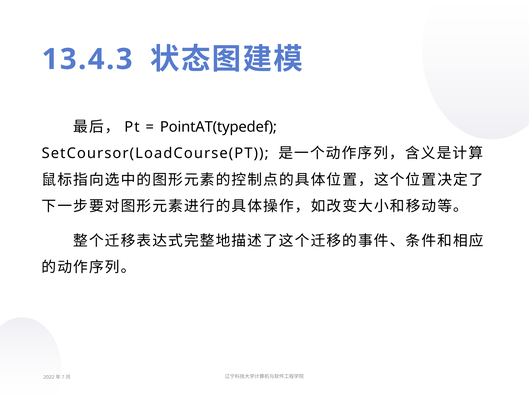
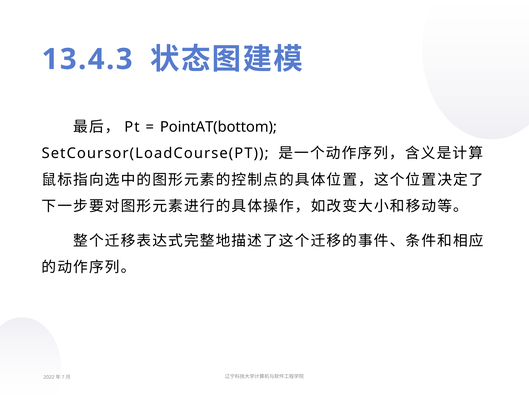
PointAT(typedef: PointAT(typedef -> PointAT(bottom
